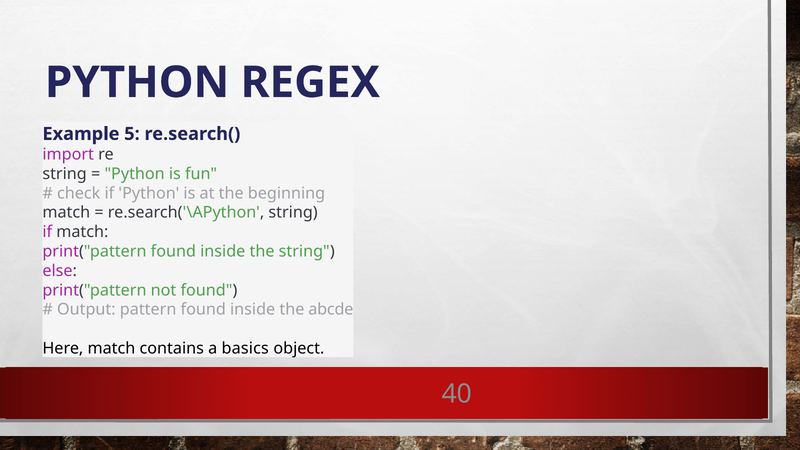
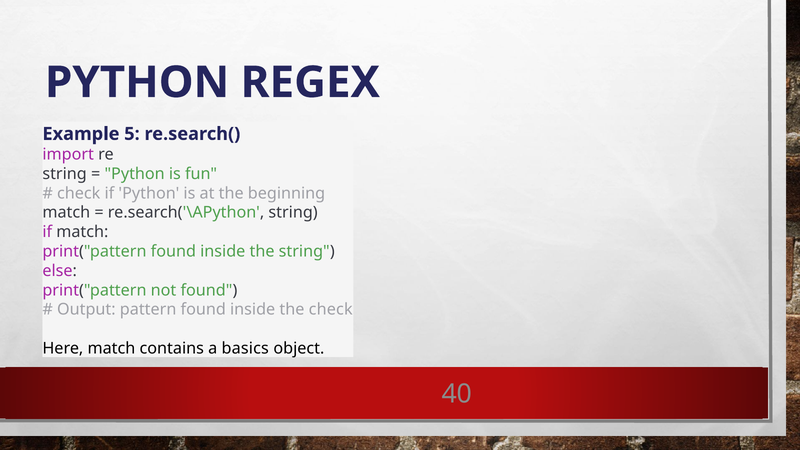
the abcde: abcde -> check
